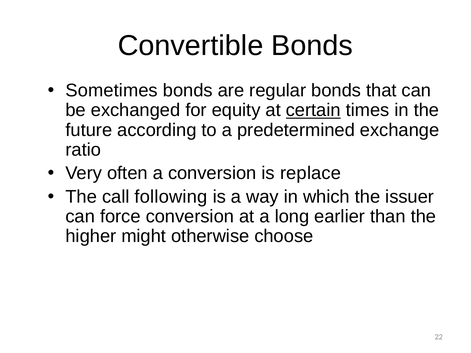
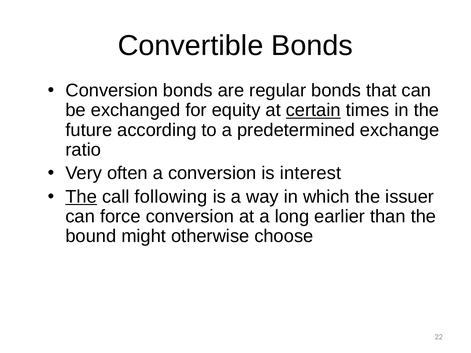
Sometimes at (112, 91): Sometimes -> Conversion
replace: replace -> interest
The at (81, 197) underline: none -> present
higher: higher -> bound
